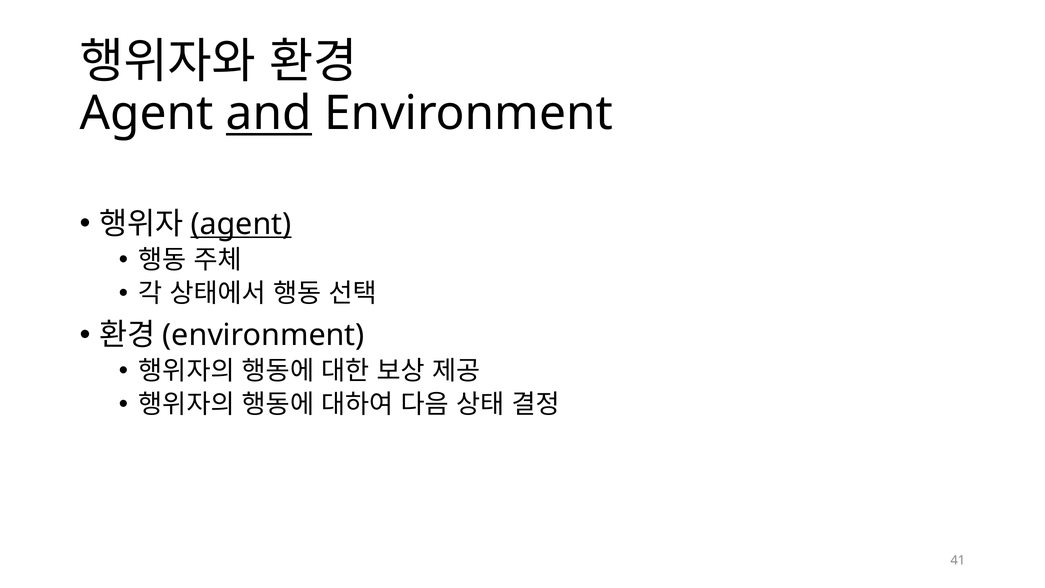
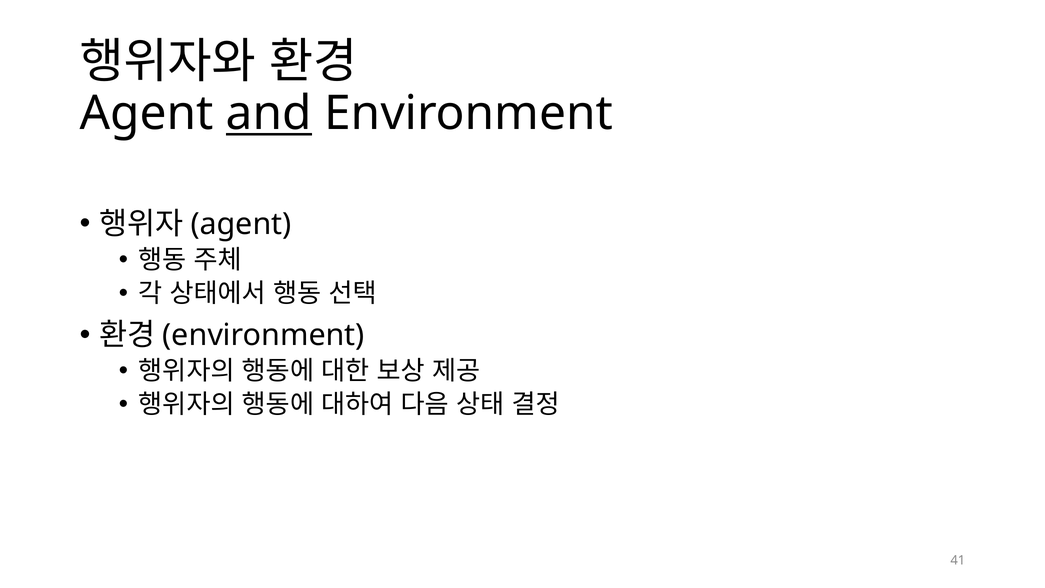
agent at (241, 224) underline: present -> none
